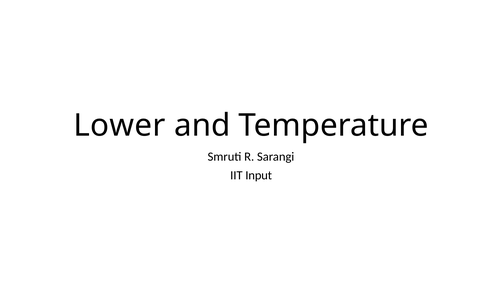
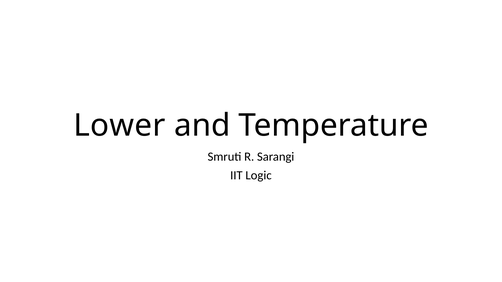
Input: Input -> Logic
